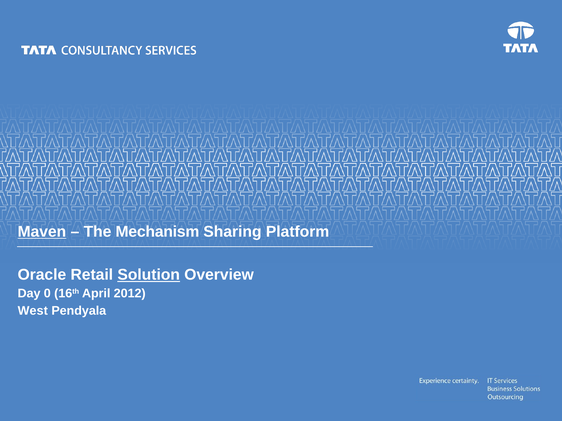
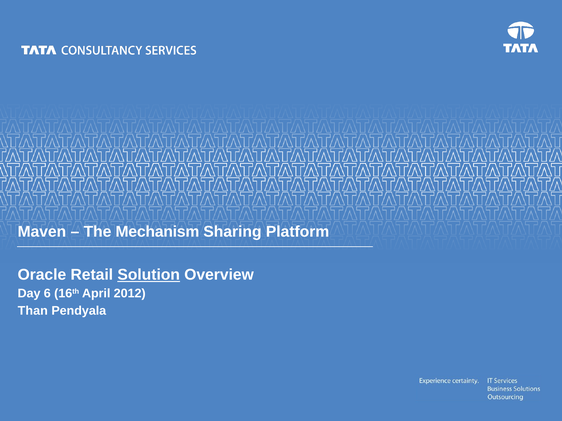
Maven underline: present -> none
0: 0 -> 6
West: West -> Than
